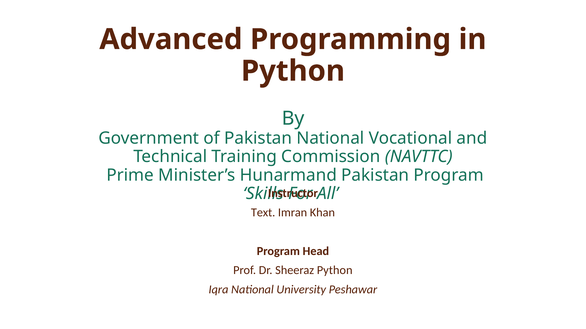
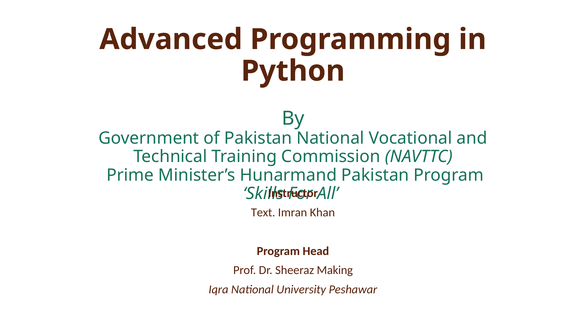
Sheeraz Python: Python -> Making
